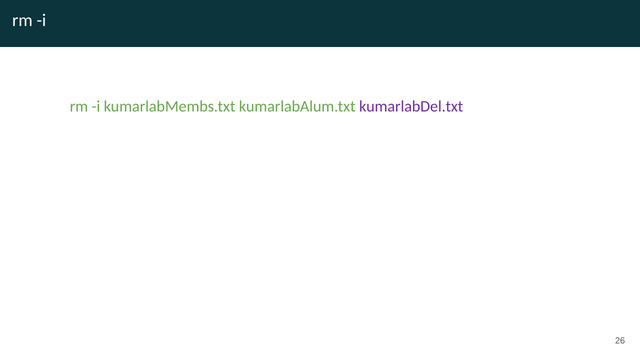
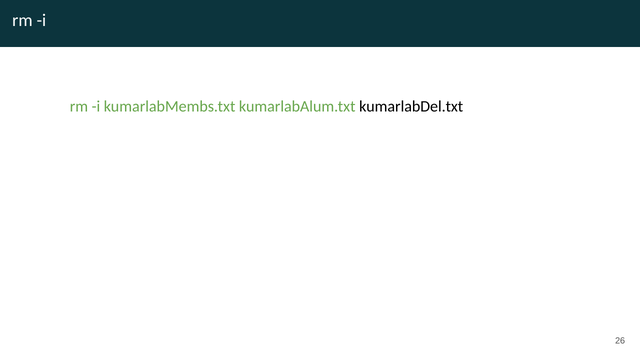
kumarlabDel.txt colour: purple -> black
